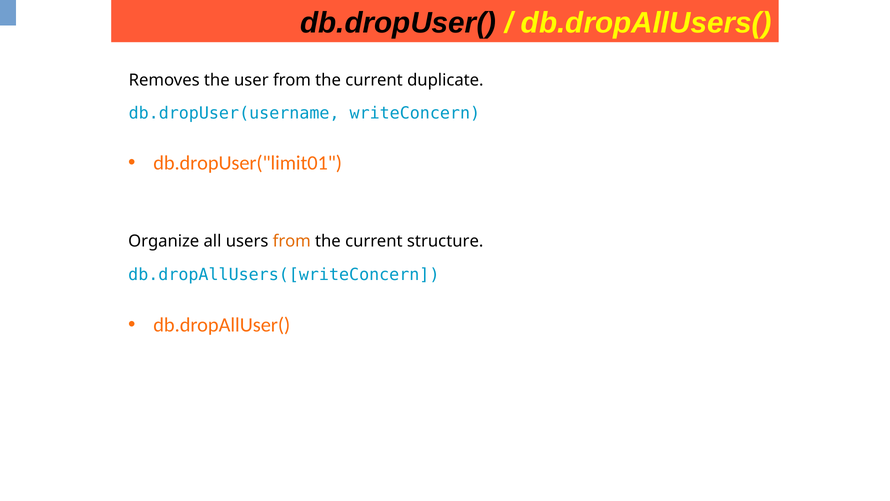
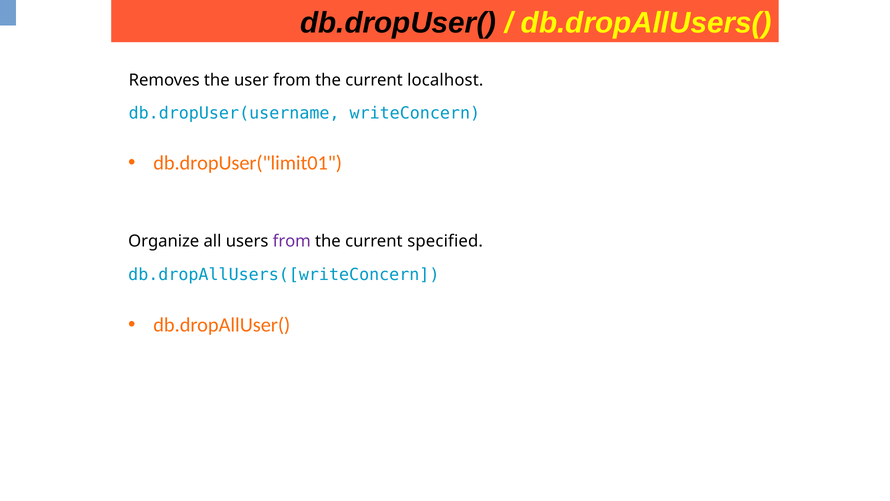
duplicate: duplicate -> localhost
from at (292, 241) colour: orange -> purple
structure: structure -> specified
